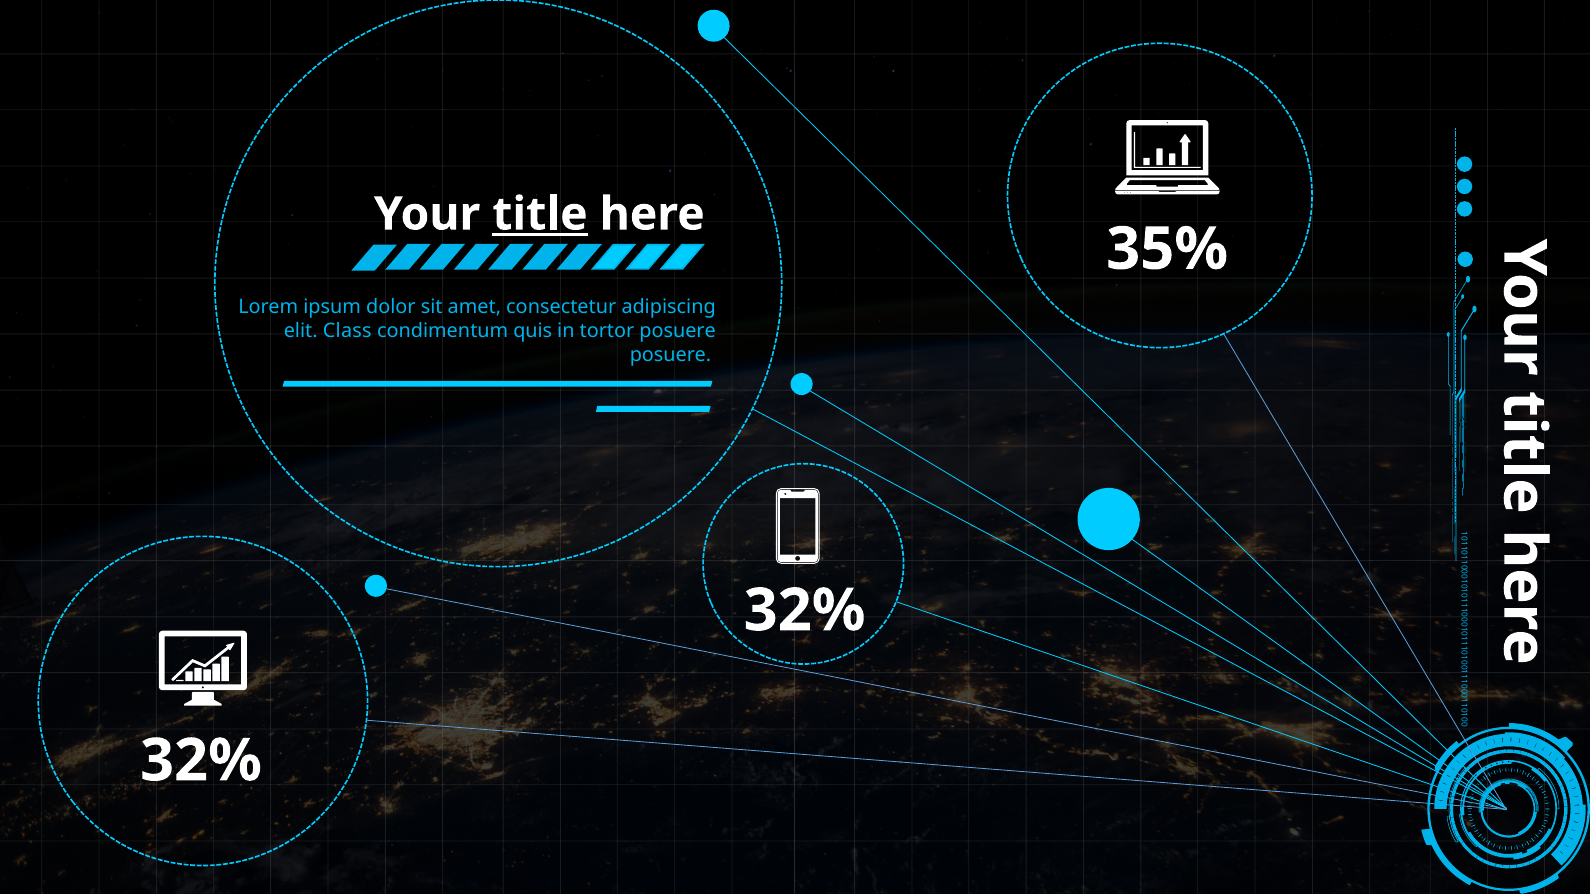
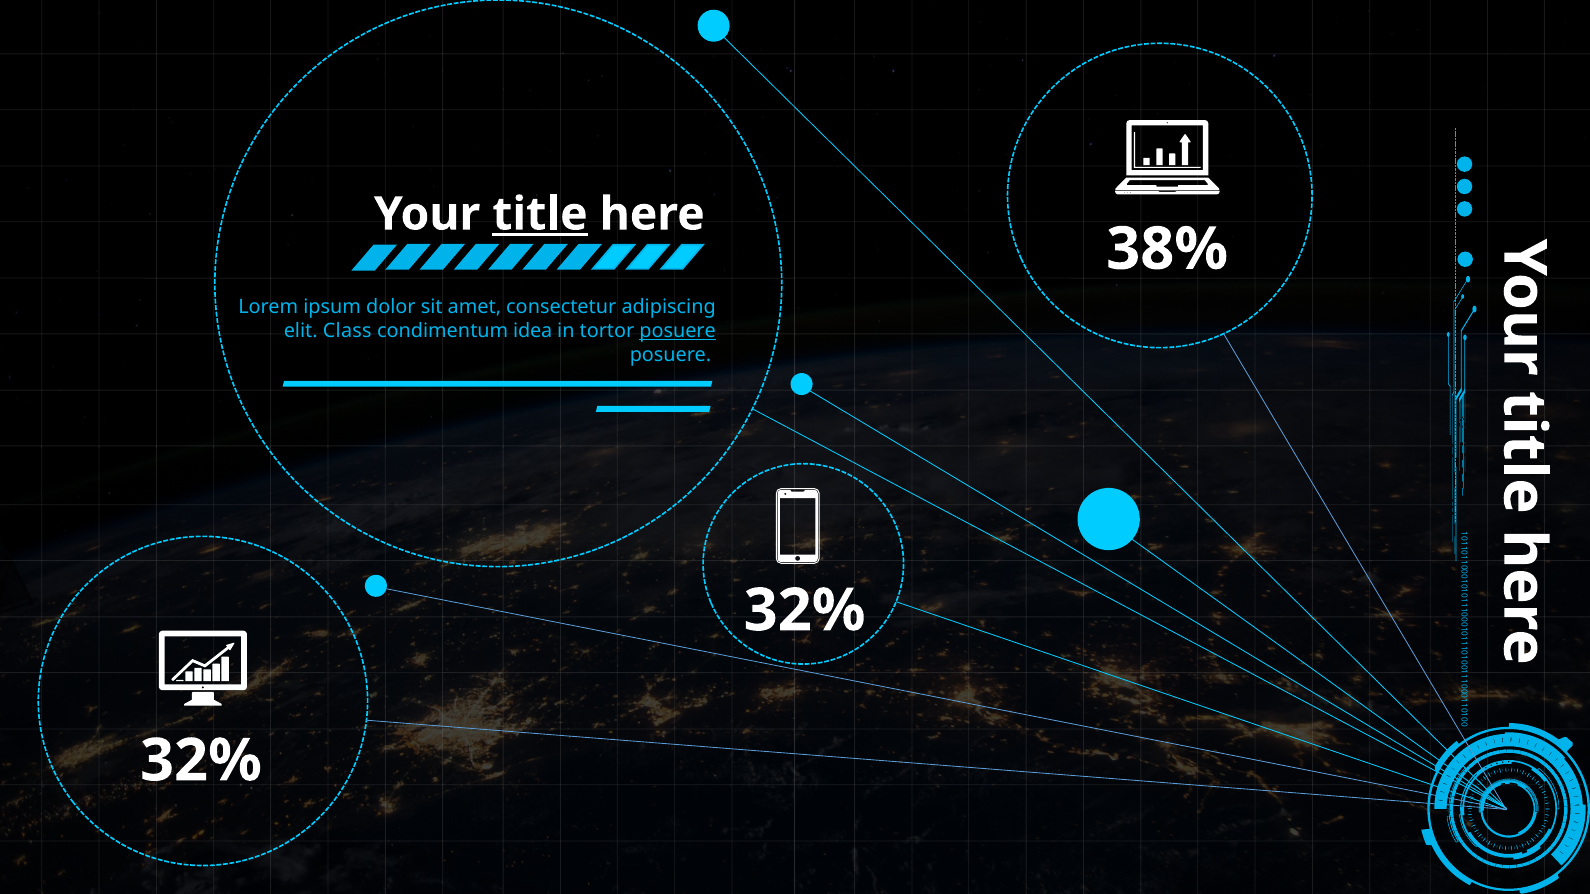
35%: 35% -> 38%
quis: quis -> idea
posuere at (678, 331) underline: none -> present
